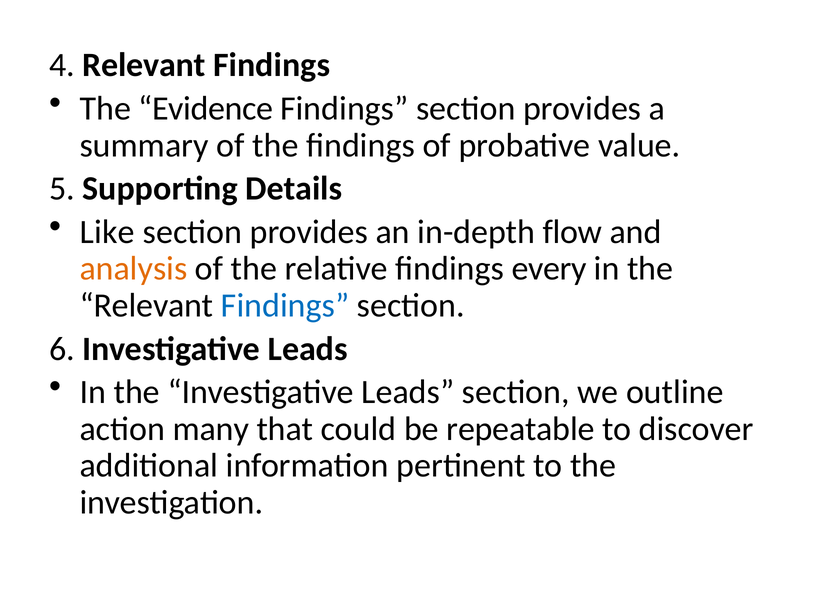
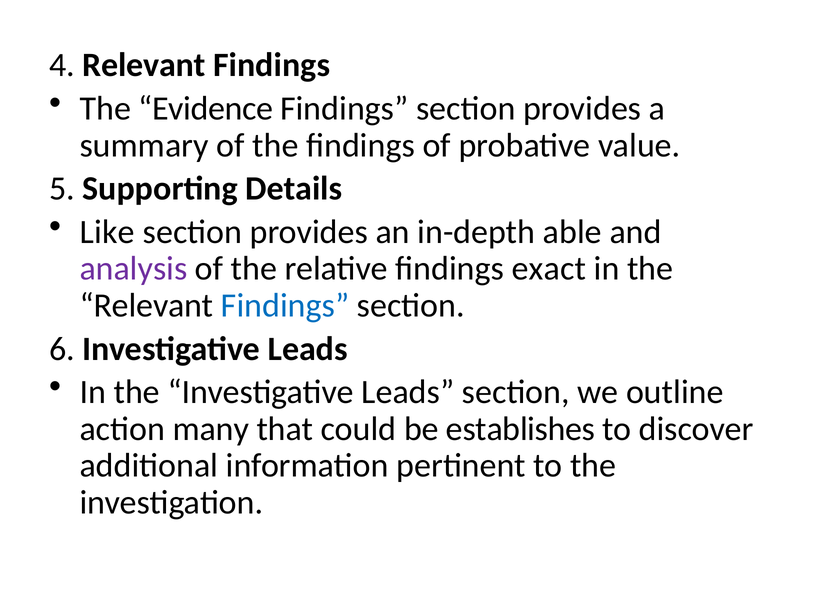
flow: flow -> able
analysis colour: orange -> purple
every: every -> exact
repeatable: repeatable -> establishes
